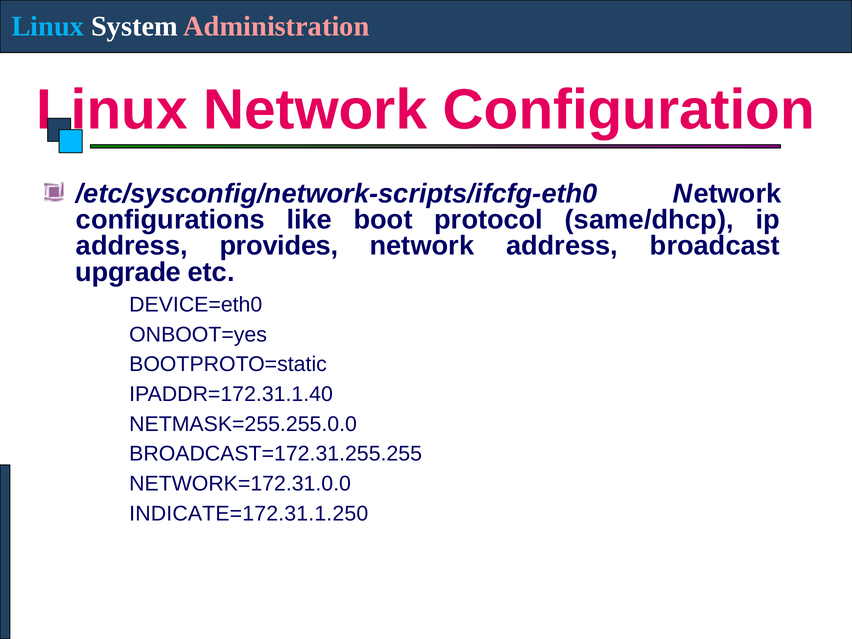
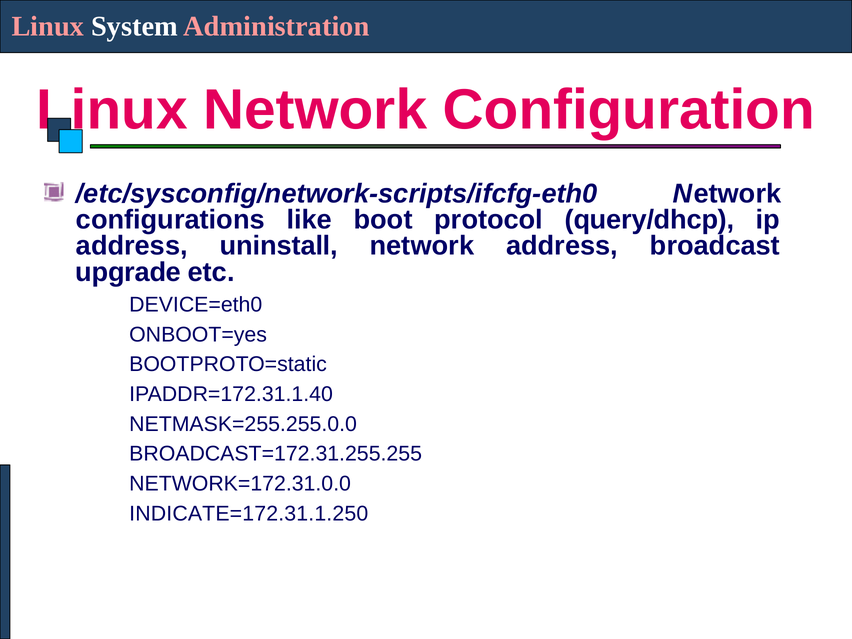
Linux at (48, 26) colour: light blue -> pink
same/dhcp: same/dhcp -> query/dhcp
provides: provides -> uninstall
